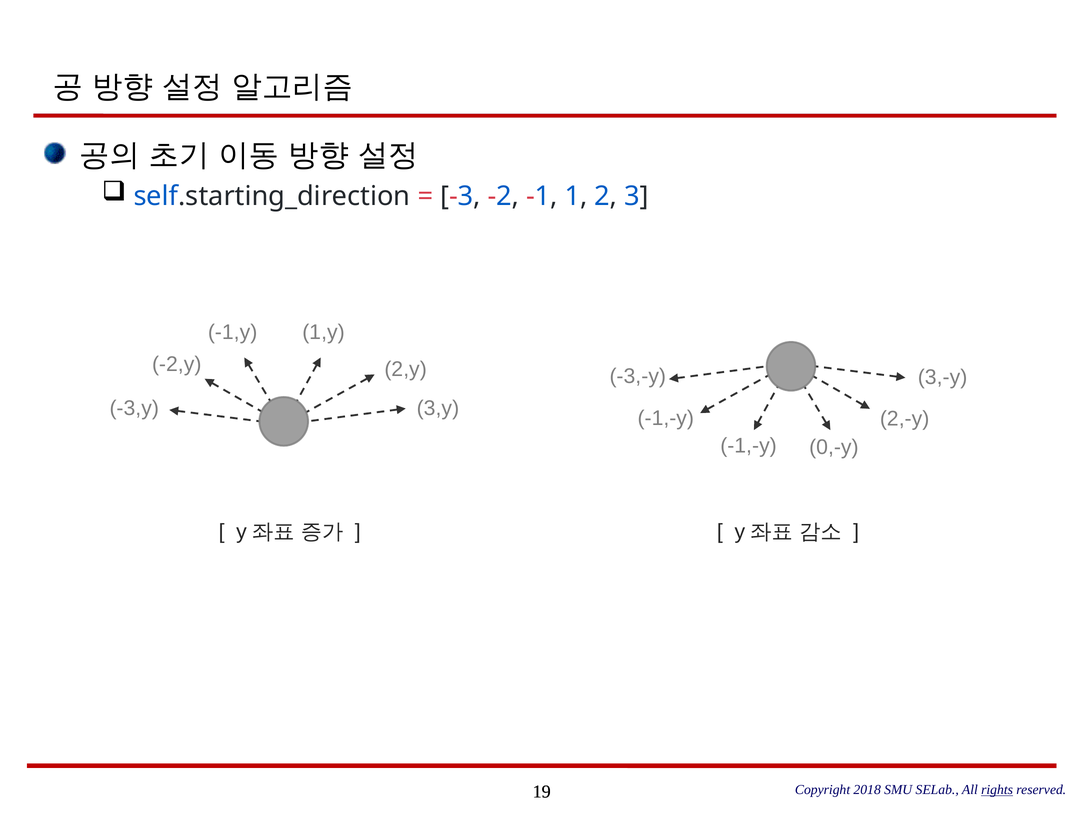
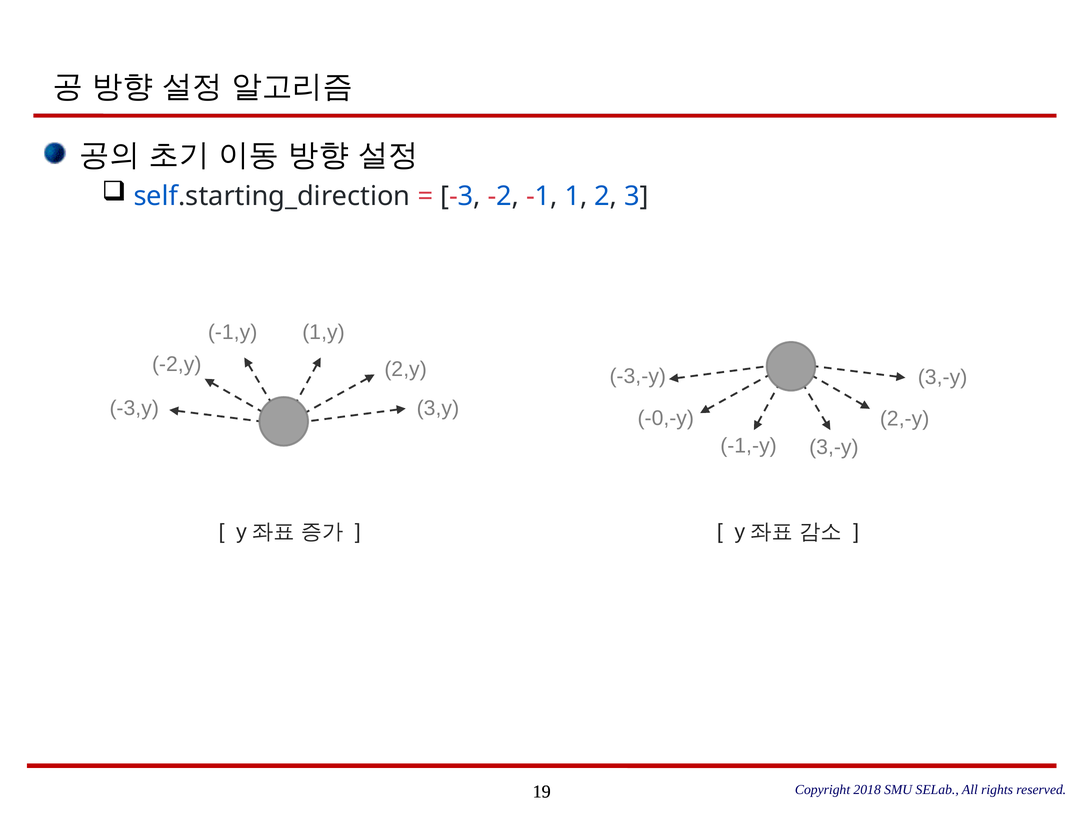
-1,-y at (666, 418): -1,-y -> -0,-y
-1,-y 0,-y: 0,-y -> 3,-y
rights underline: present -> none
